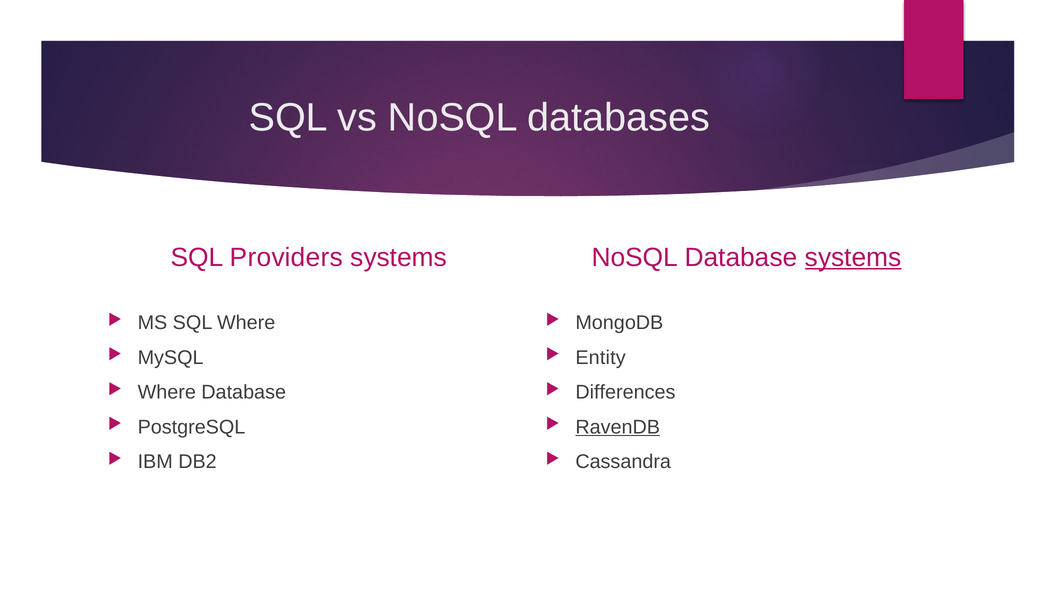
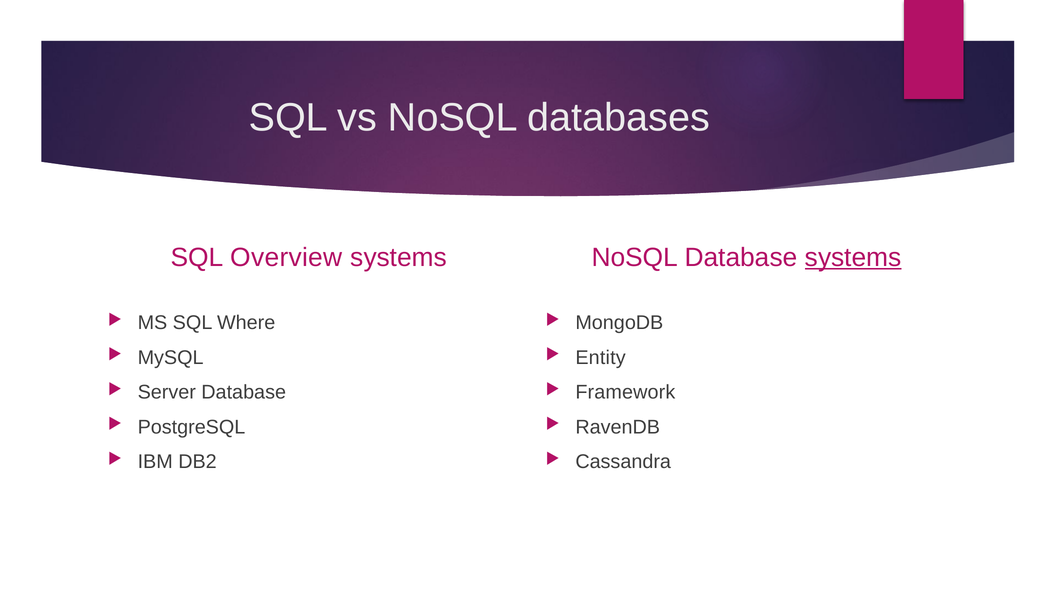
Providers: Providers -> Overview
Where at (167, 392): Where -> Server
Differences: Differences -> Framework
RavenDB underline: present -> none
